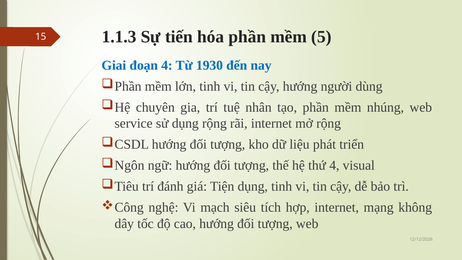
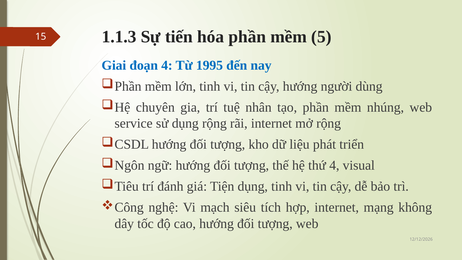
1930: 1930 -> 1995
